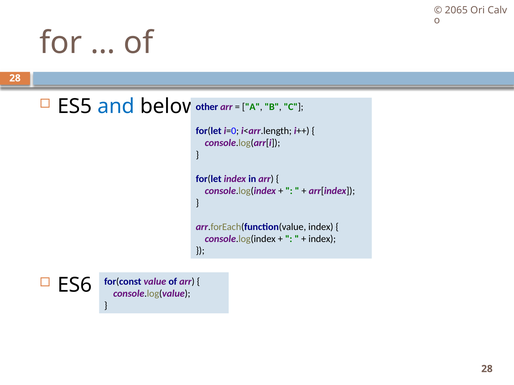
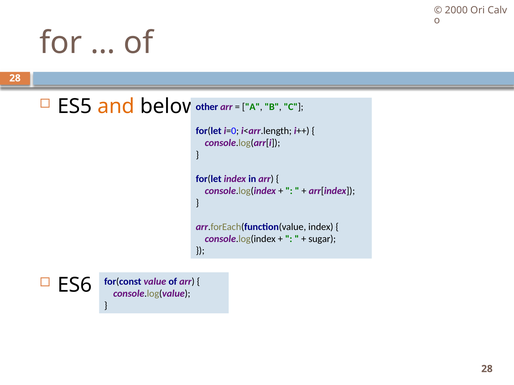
2065: 2065 -> 2000
and colour: blue -> orange
index at (322, 239): index -> sugar
